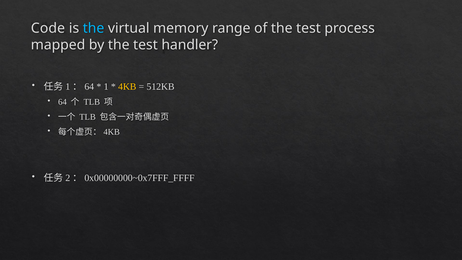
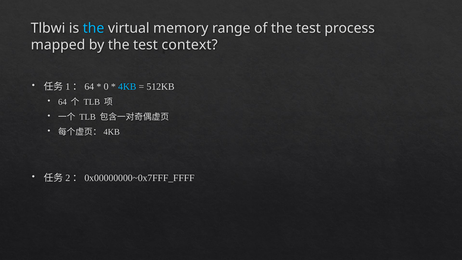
Code: Code -> Tlbwi
handler: handler -> context
1: 1 -> 0
4KB colour: yellow -> light blue
